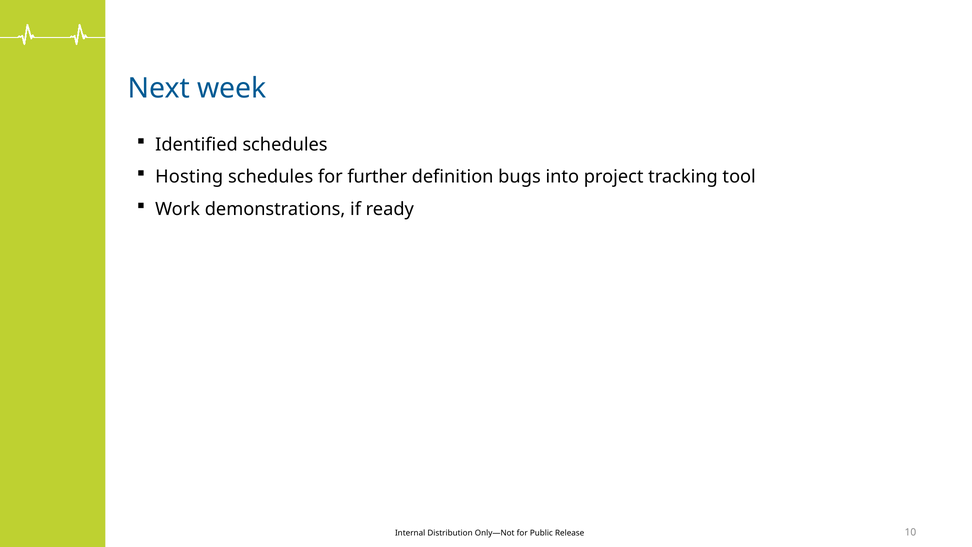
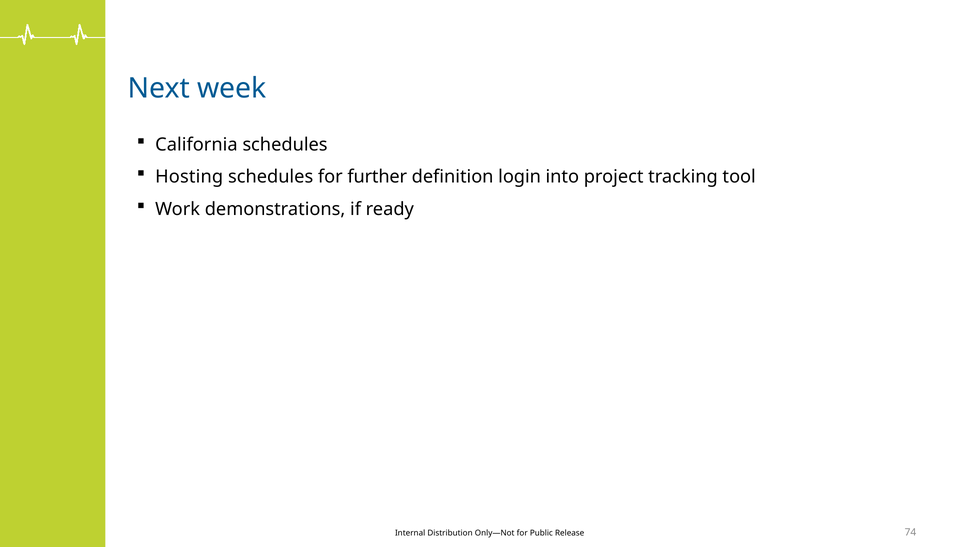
Identified: Identified -> California
bugs: bugs -> login
10: 10 -> 74
